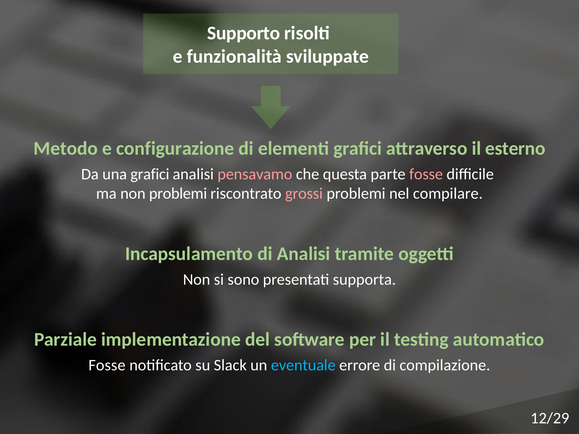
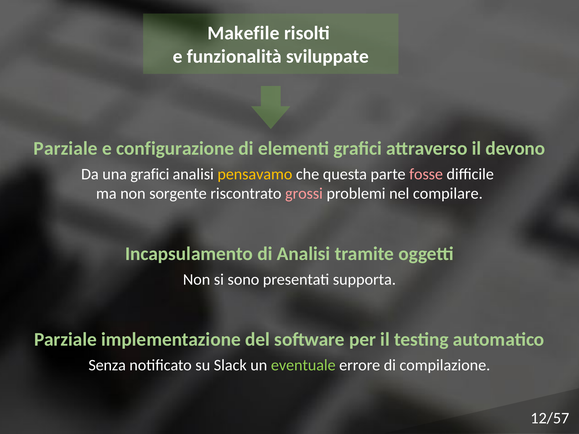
Supporto: Supporto -> Makefile
Metodo at (66, 149): Metodo -> Parziale
esterno: esterno -> devono
pensavamo colour: pink -> yellow
non problemi: problemi -> sorgente
Fosse at (107, 366): Fosse -> Senza
eventuale colour: light blue -> light green
12/29: 12/29 -> 12/57
